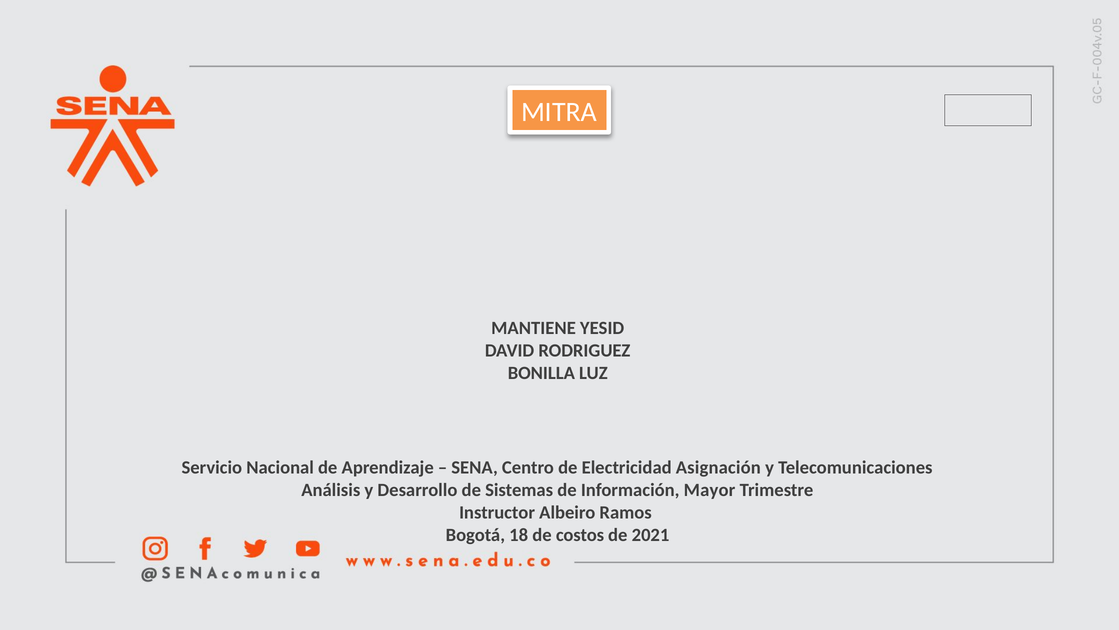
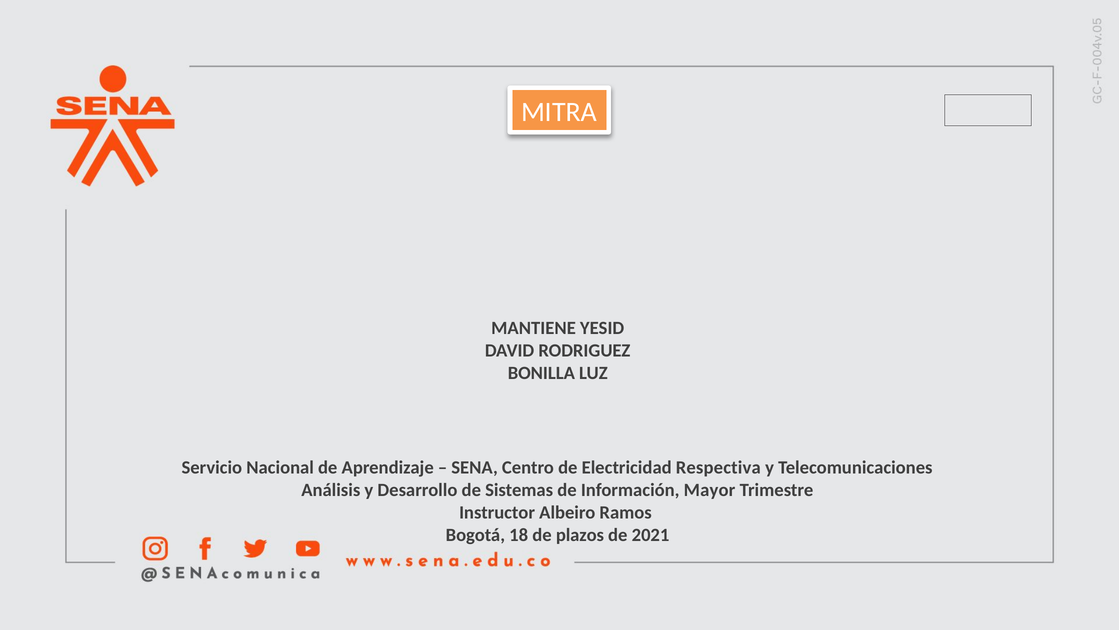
Asignación: Asignación -> Respectiva
costos: costos -> plazos
